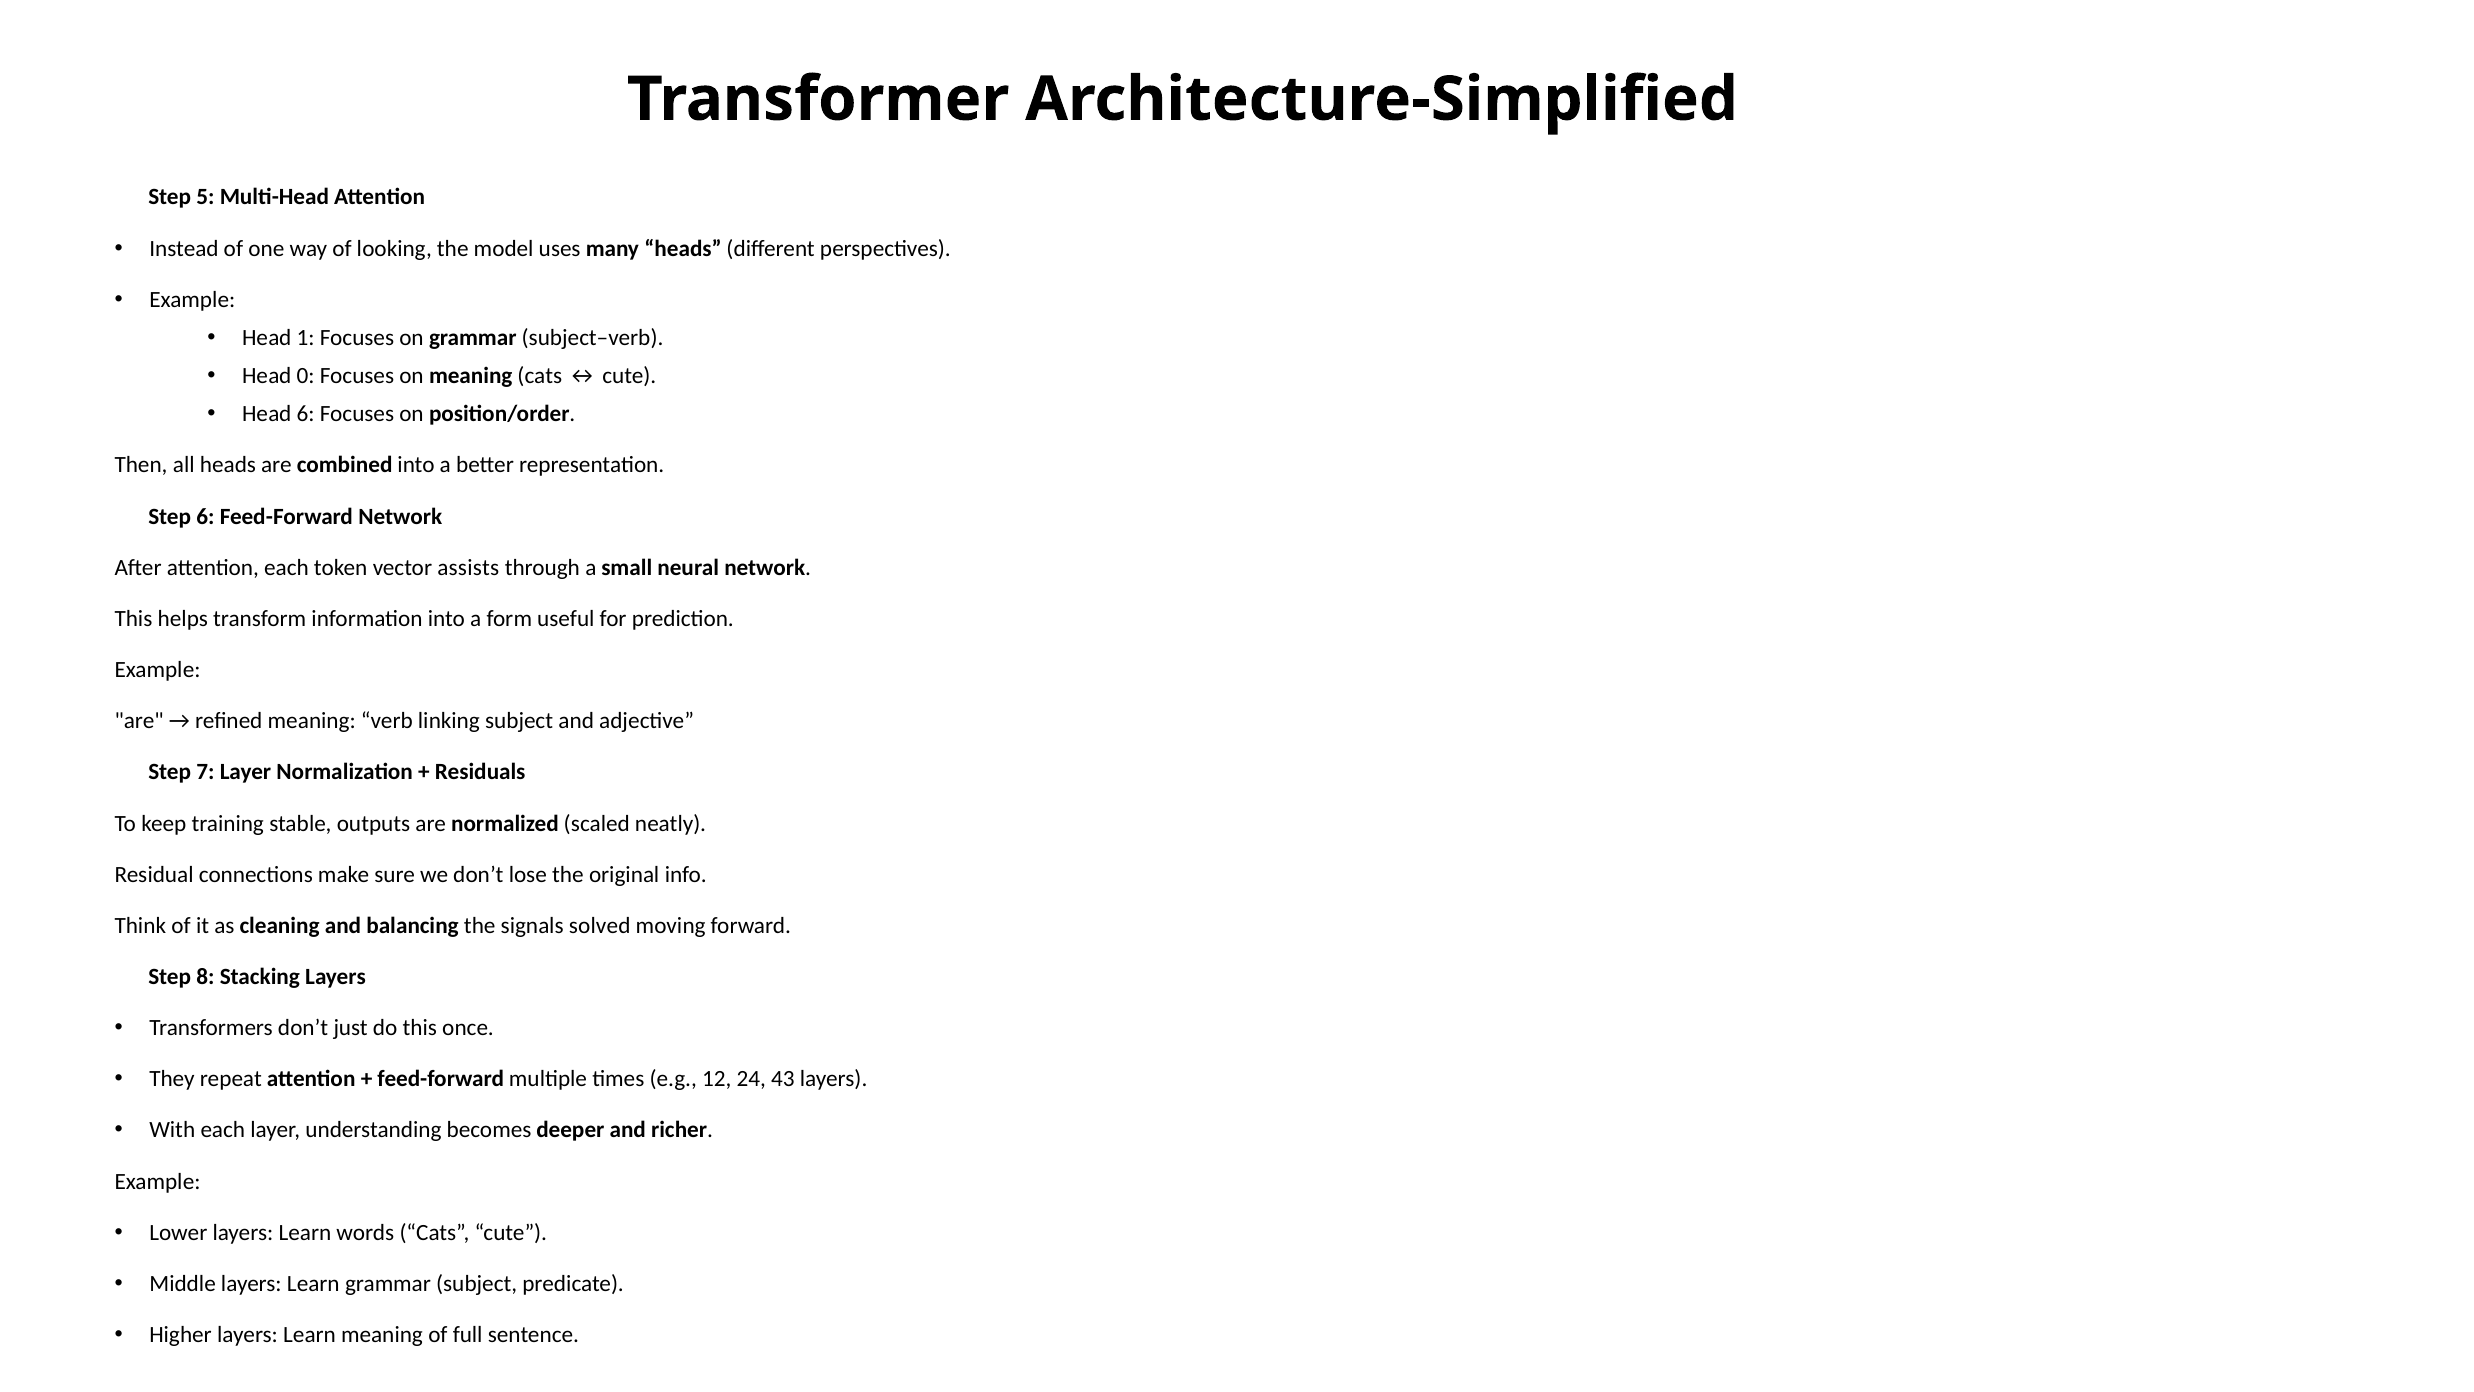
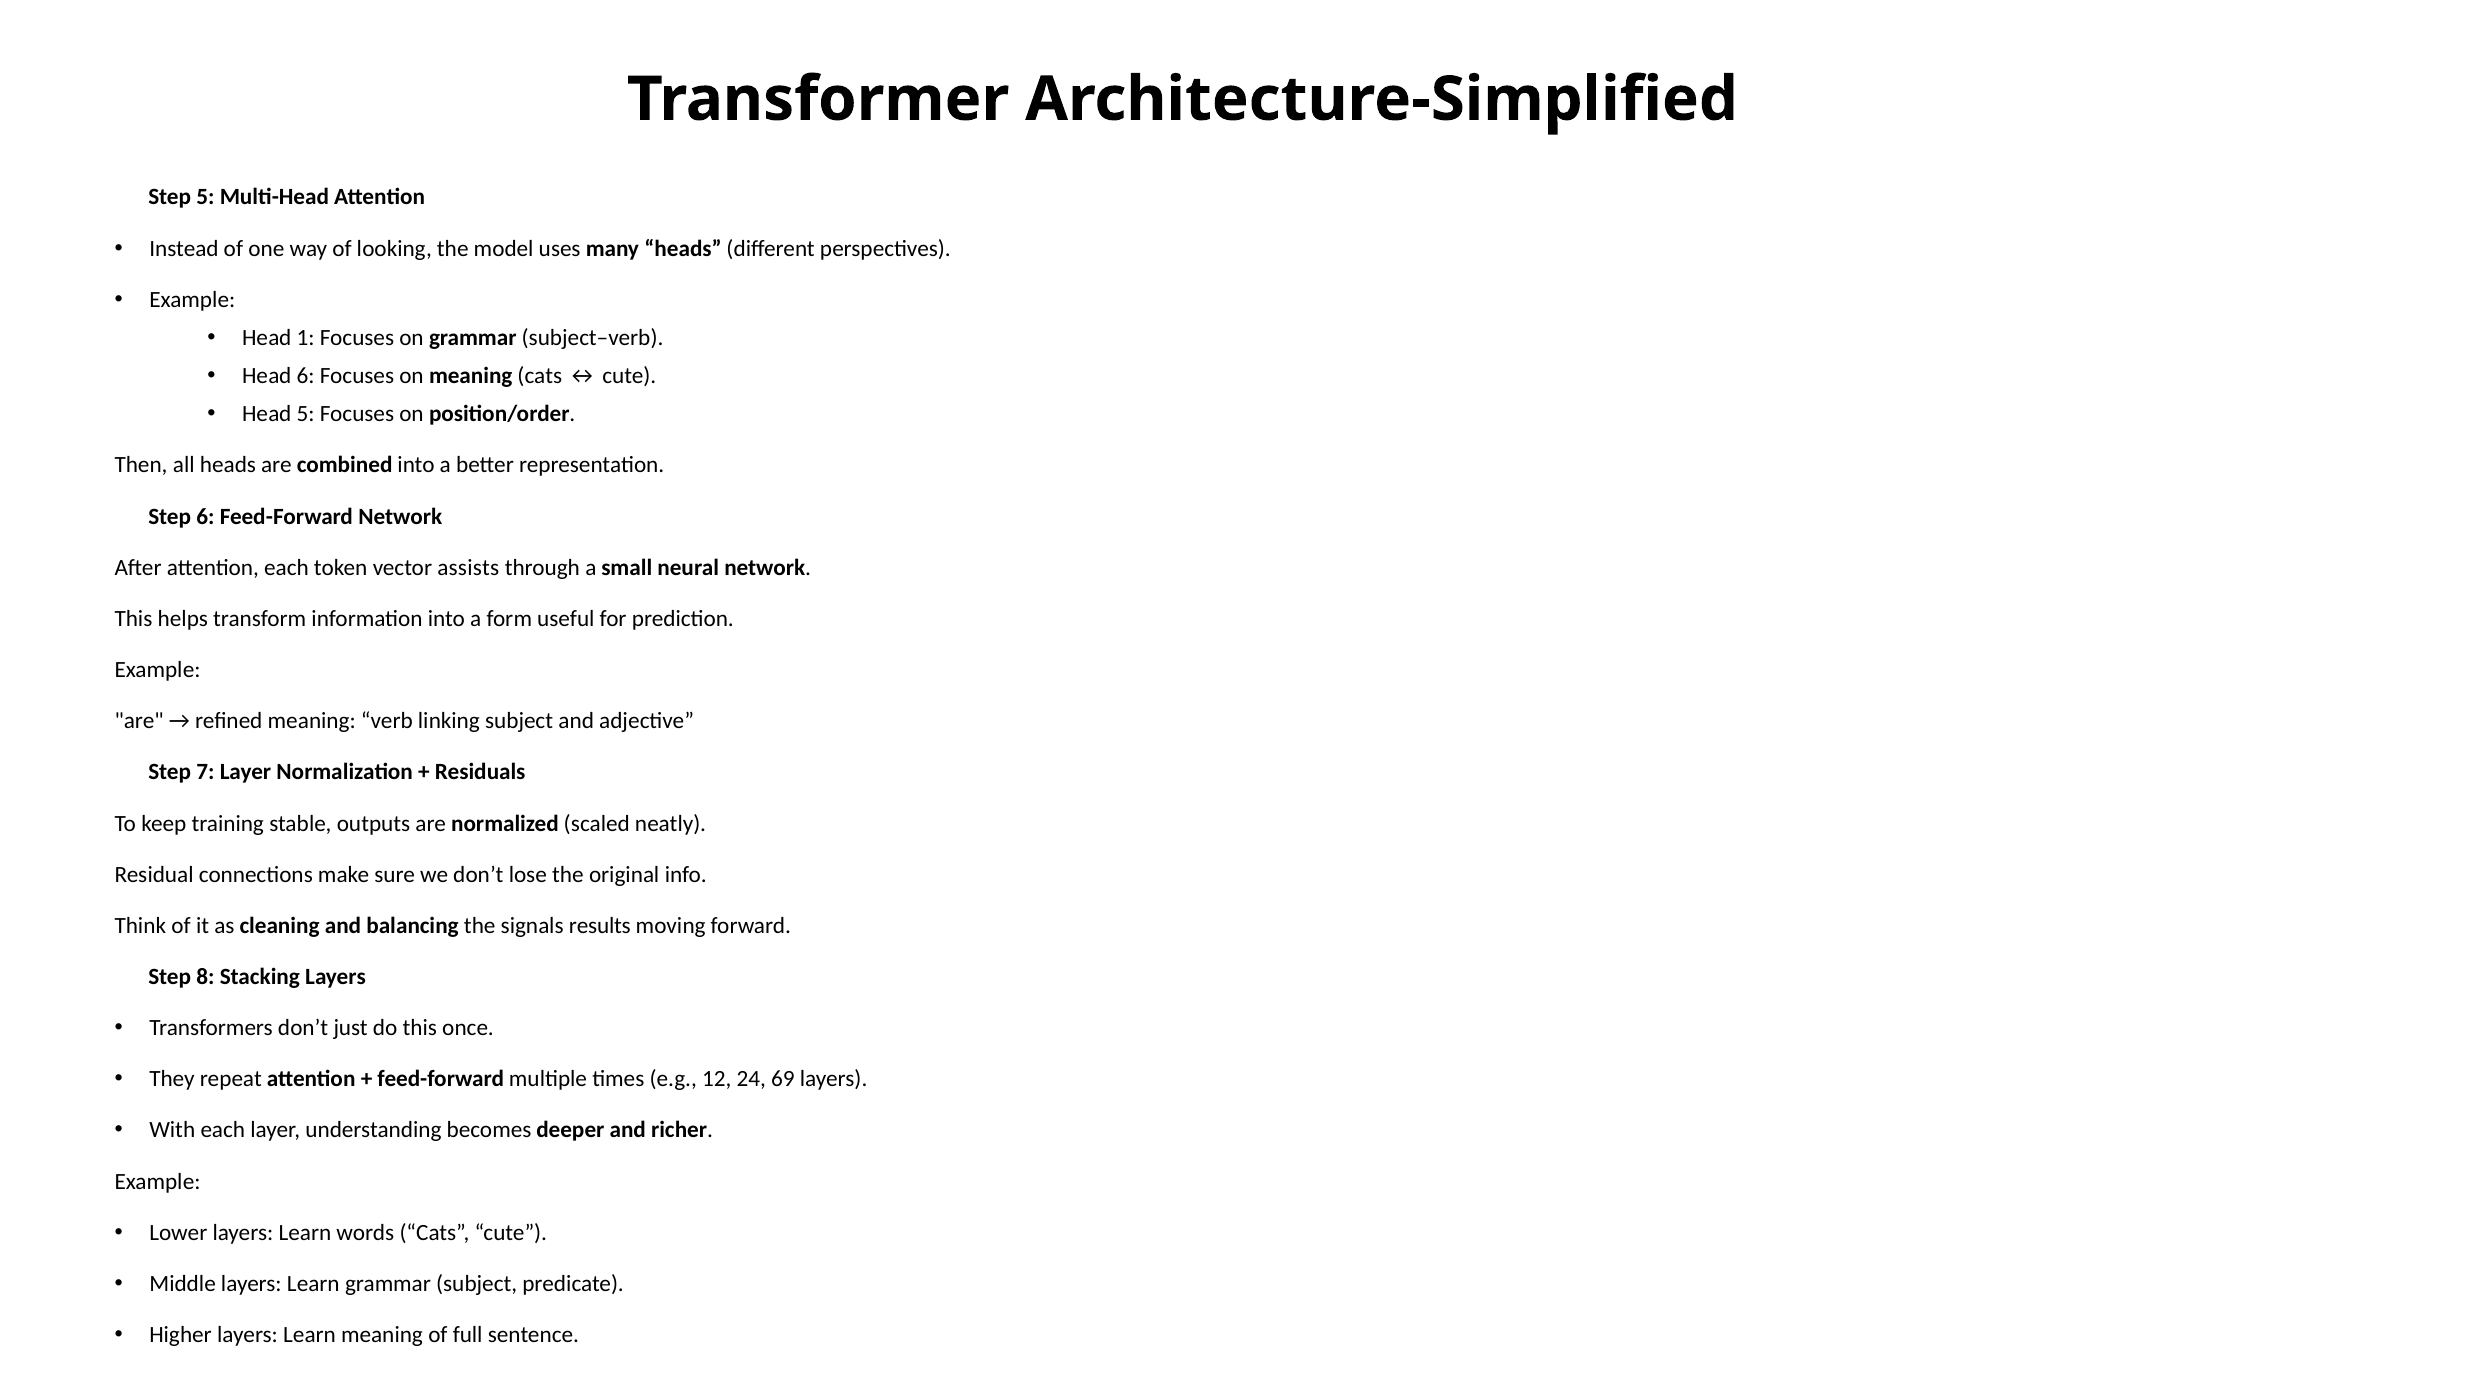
Head 0: 0 -> 6
Head 6: 6 -> 5
solved: solved -> results
43: 43 -> 69
